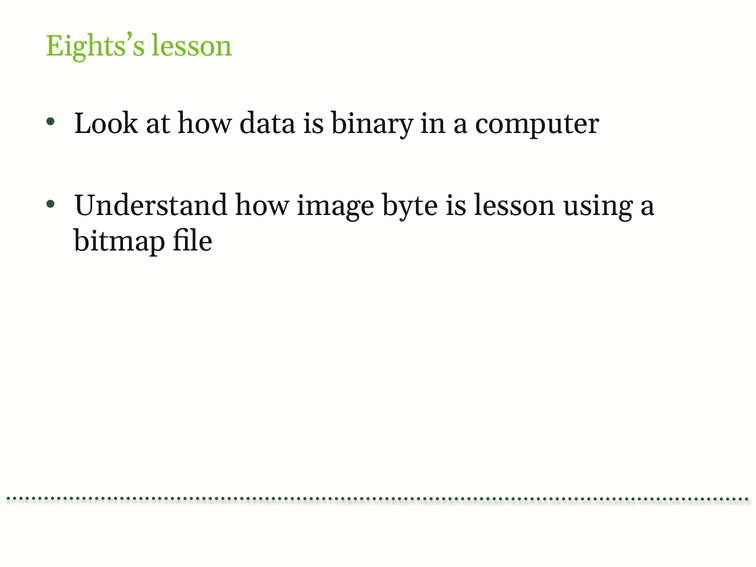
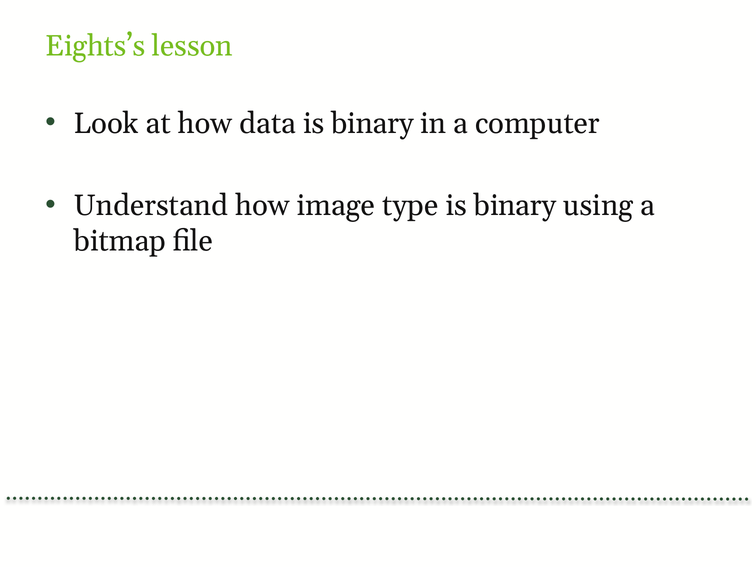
byte: byte -> type
lesson at (515, 206): lesson -> binary
